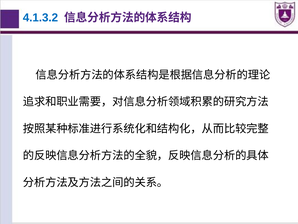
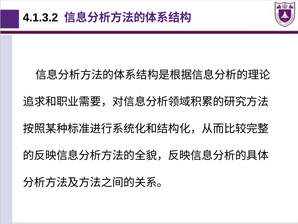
4.1.3.2 colour: blue -> black
